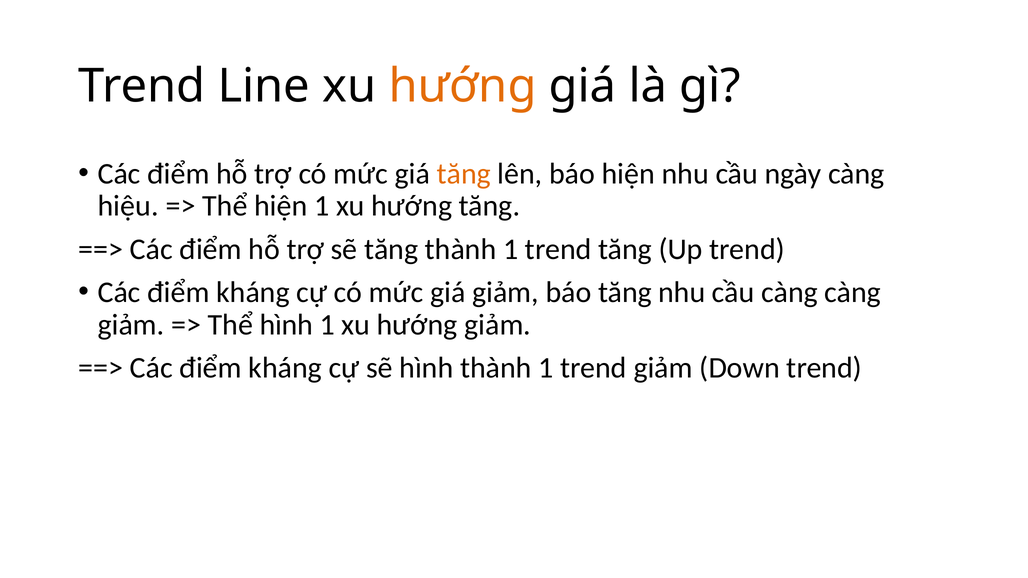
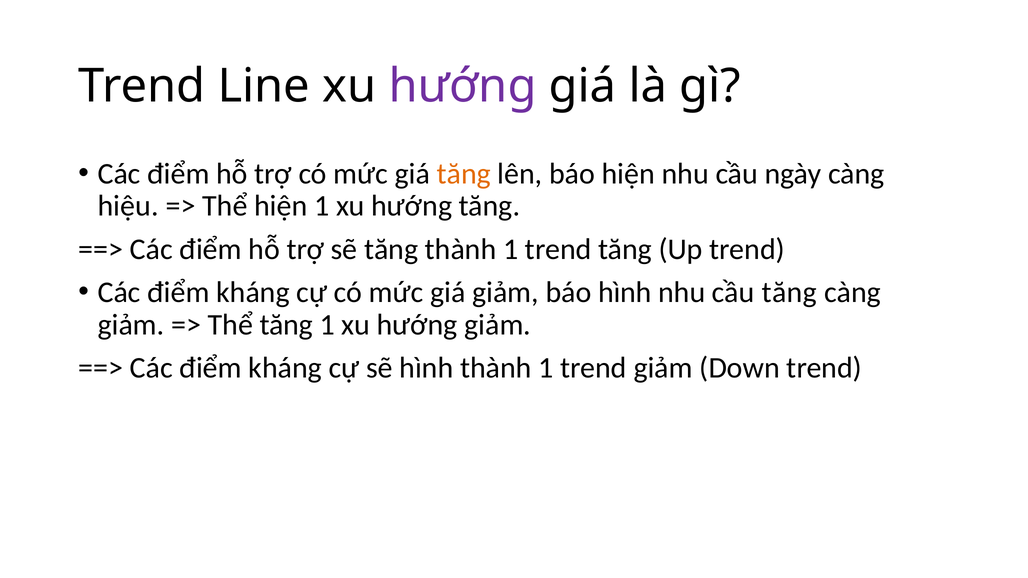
hướng at (463, 86) colour: orange -> purple
báo tăng: tăng -> hình
cầu càng: càng -> tăng
Thể hình: hình -> tăng
